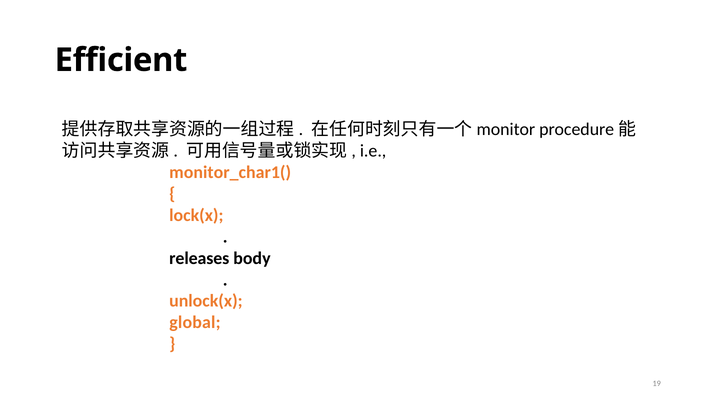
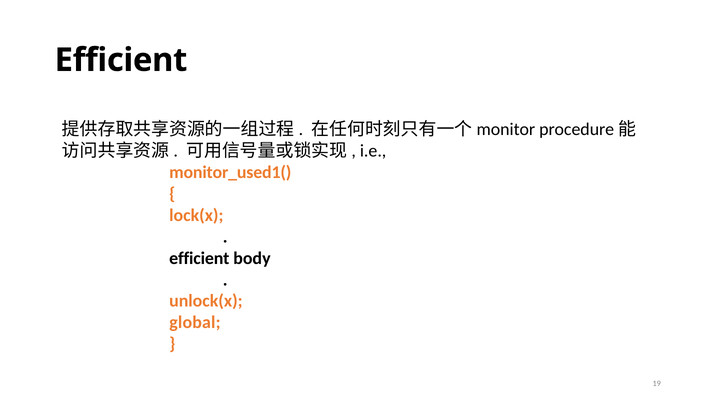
monitor_char1(: monitor_char1( -> monitor_used1(
releases at (199, 258): releases -> efficient
